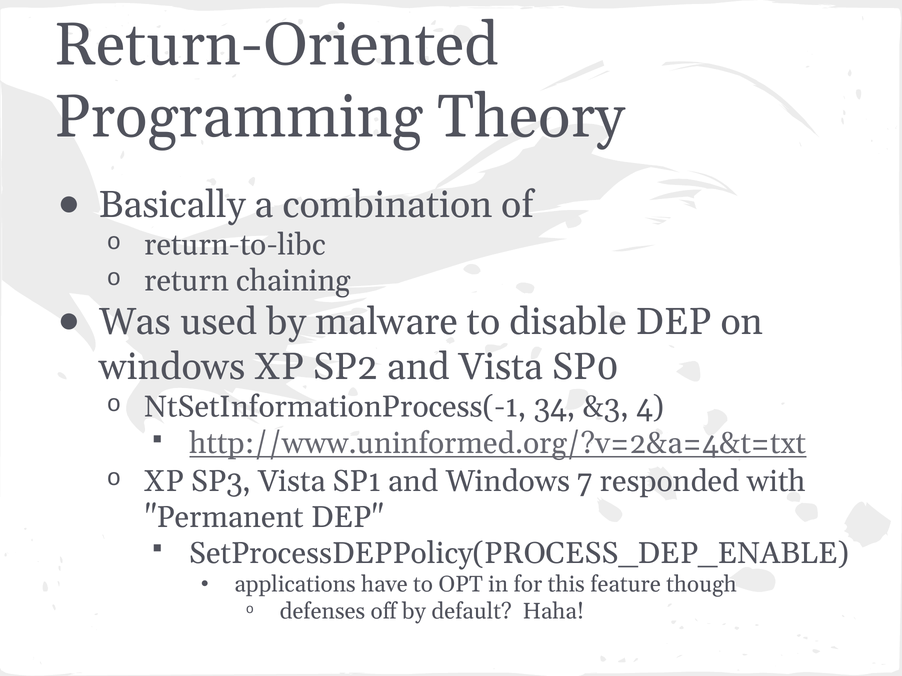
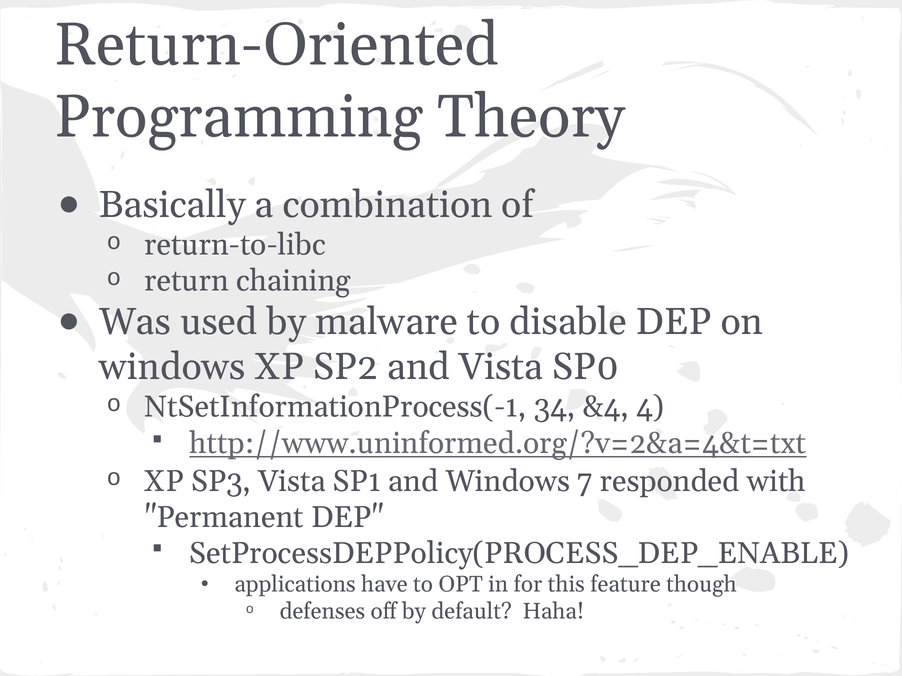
&3: &3 -> &4
